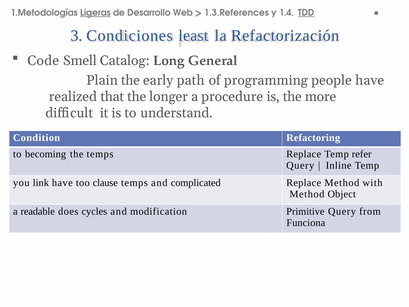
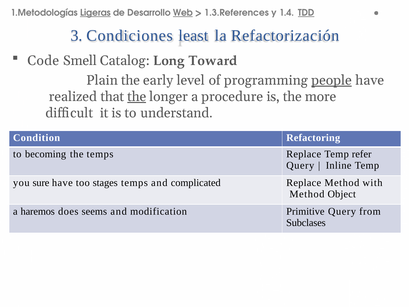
Web underline: none -> present
General: General -> Toward
path: path -> level
people underline: none -> present
the at (137, 97) underline: none -> present
link: link -> sure
clause: clause -> stages
readable: readable -> haremos
cycles: cycles -> seems
Funciona: Funciona -> Subclases
